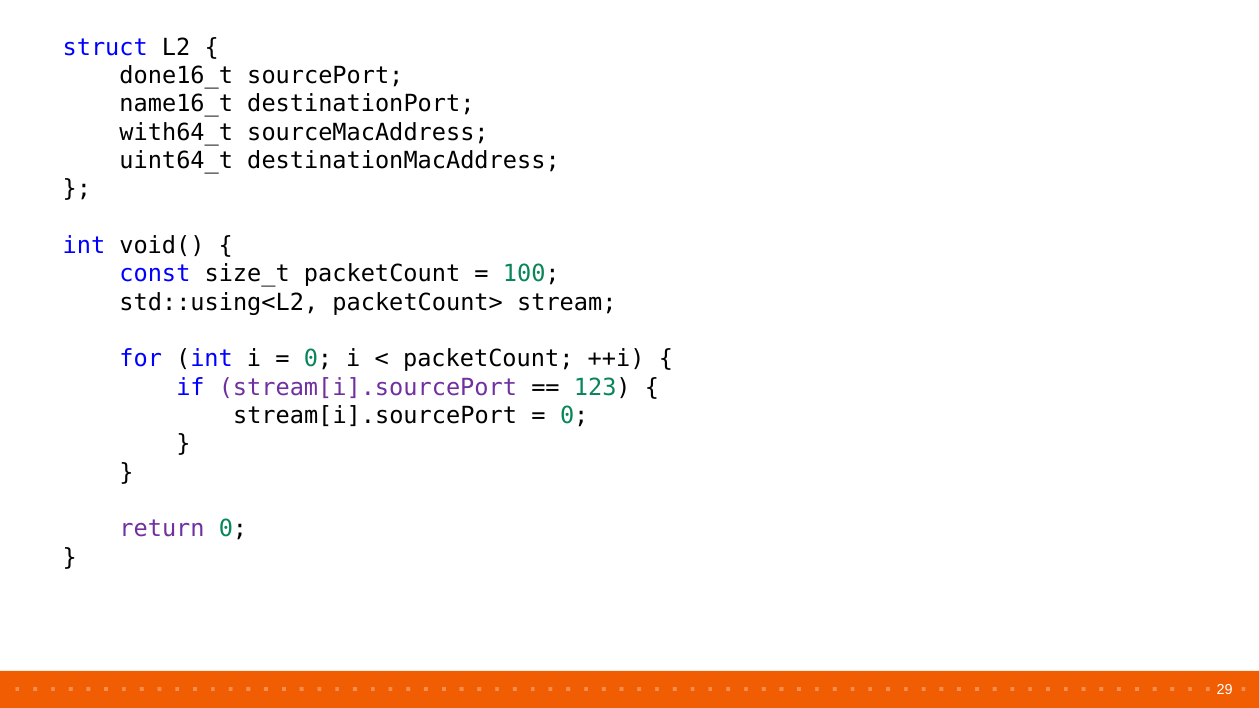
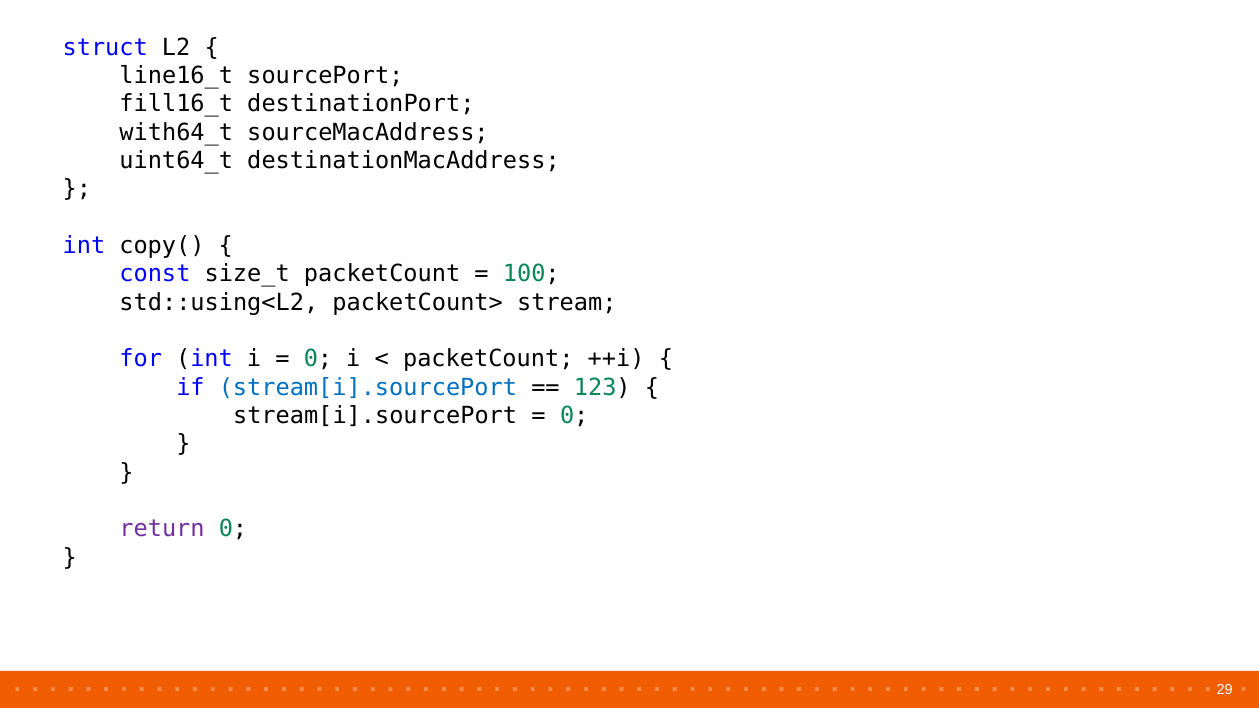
done16_t: done16_t -> line16_t
name16_t: name16_t -> fill16_t
void(: void( -> copy(
stream[i].sourcePort at (368, 387) colour: purple -> blue
